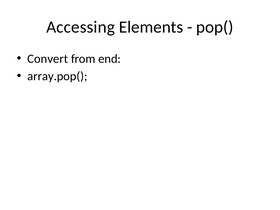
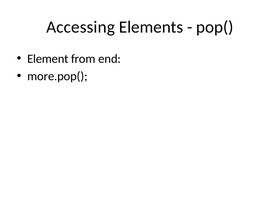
Convert: Convert -> Element
array.pop(: array.pop( -> more.pop(
